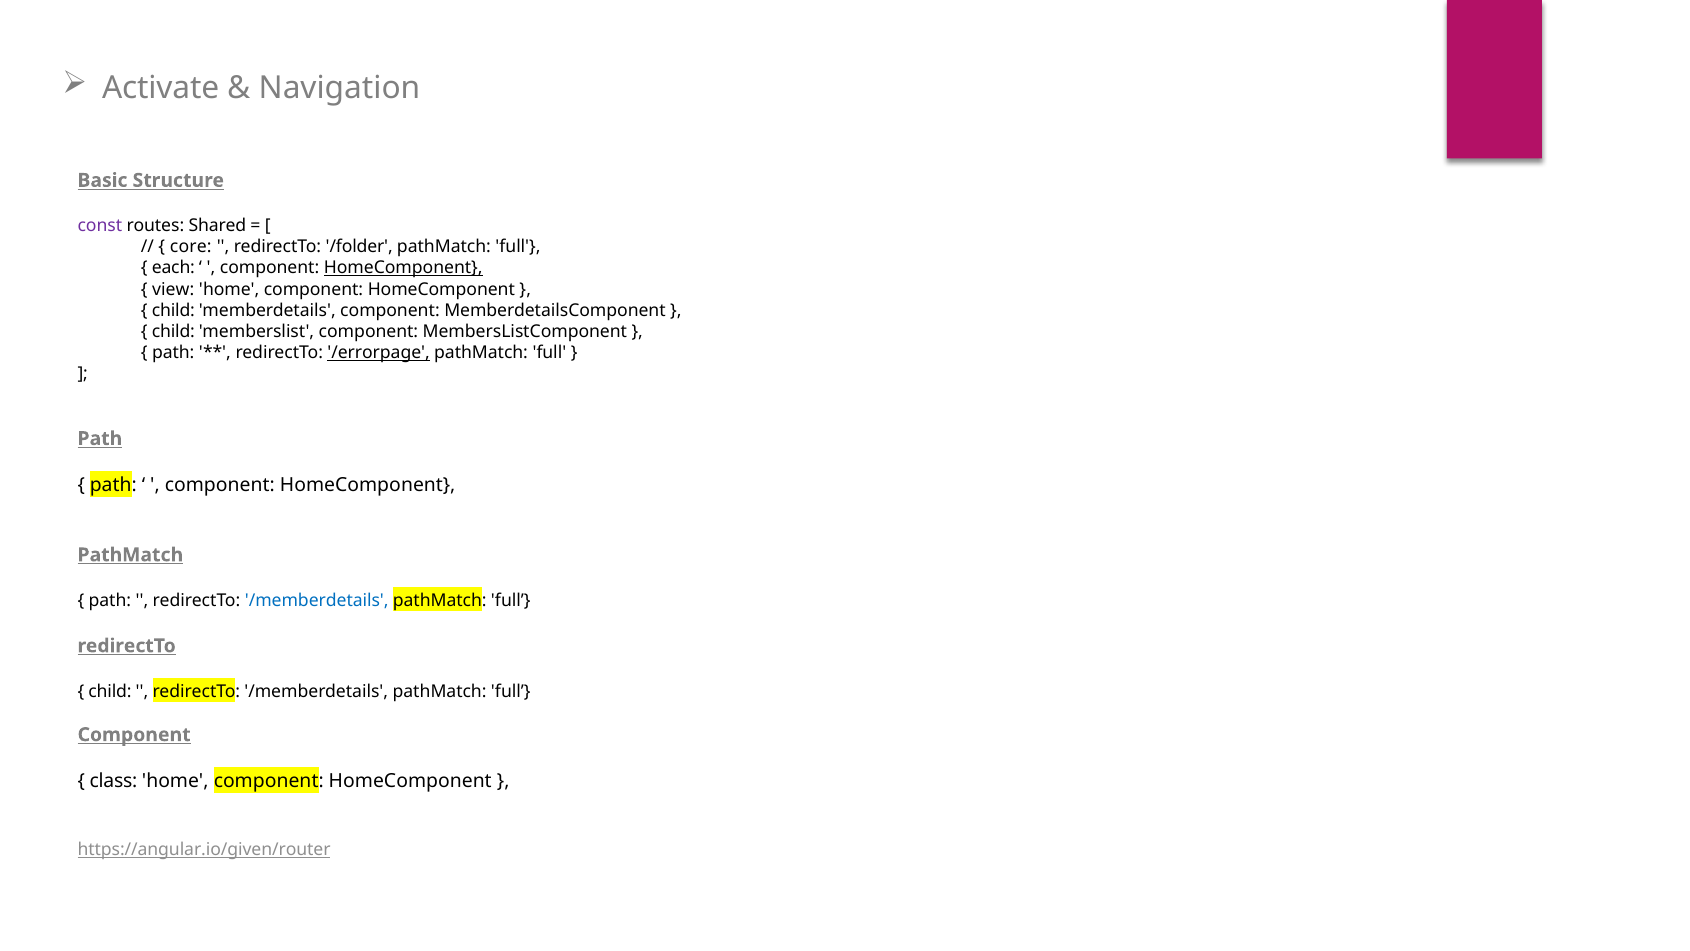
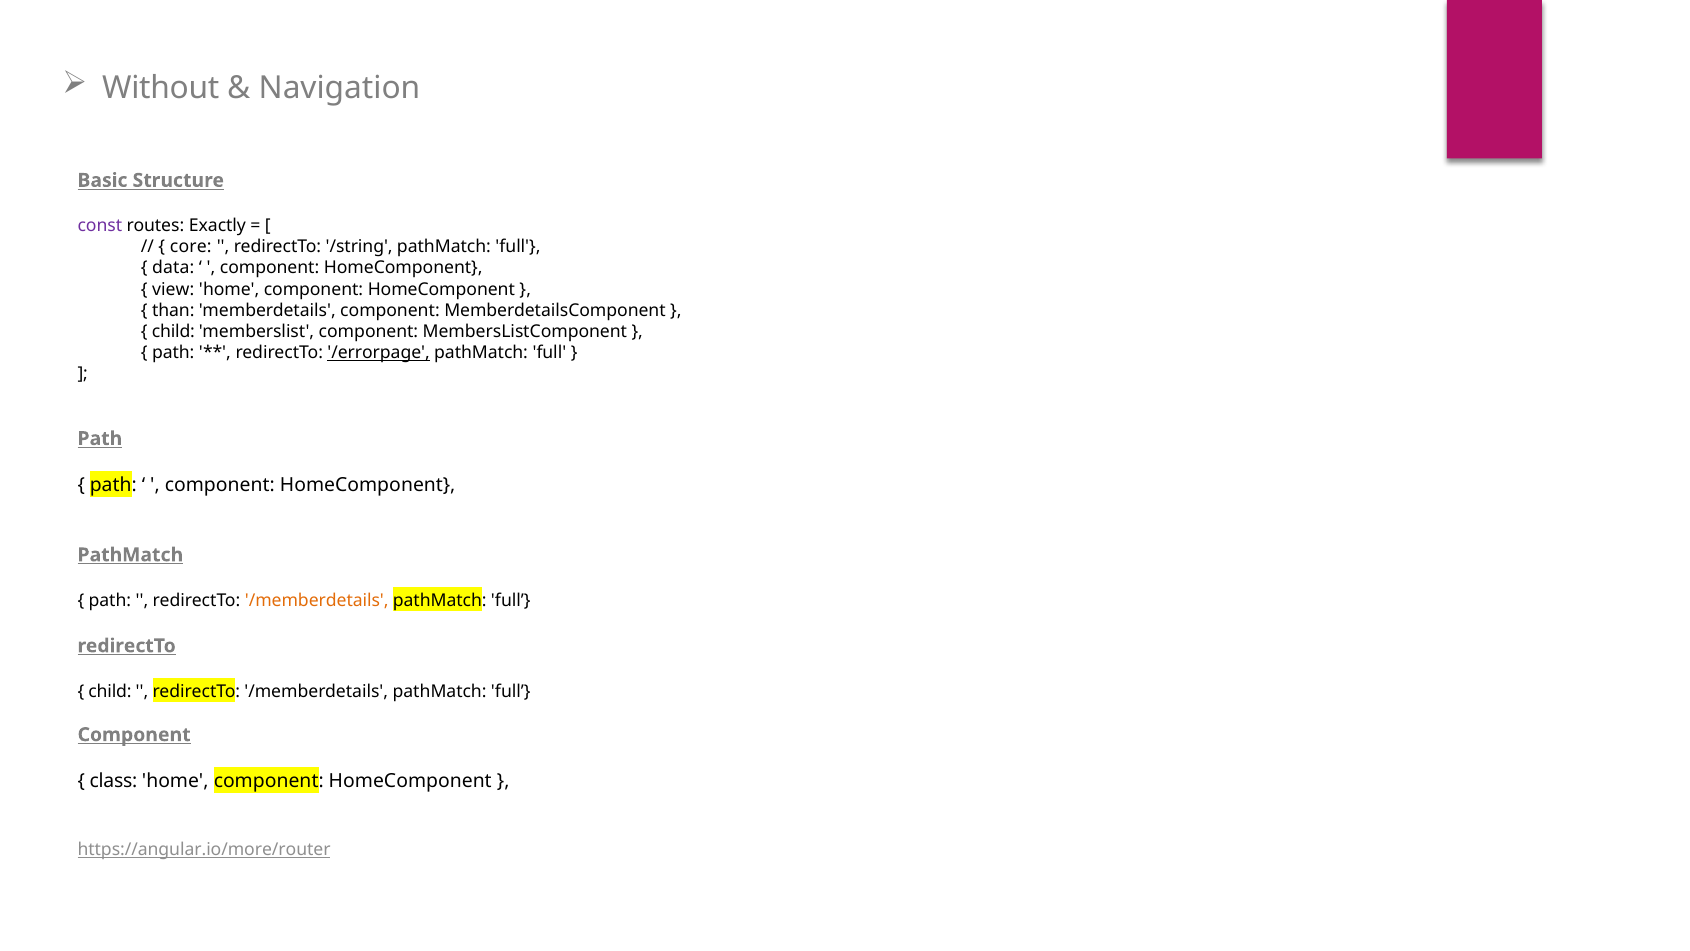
Activate: Activate -> Without
Shared: Shared -> Exactly
/folder: /folder -> /string
each: each -> data
HomeComponent at (403, 268) underline: present -> none
child at (173, 310): child -> than
/memberdetails at (317, 600) colour: blue -> orange
https://angular.io/given/router: https://angular.io/given/router -> https://angular.io/more/router
